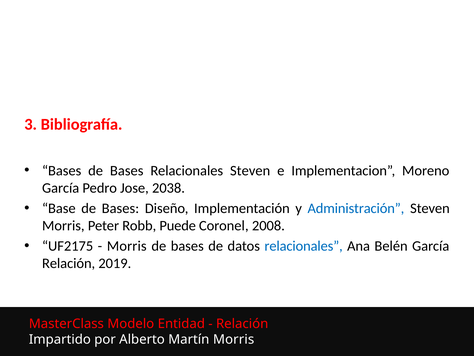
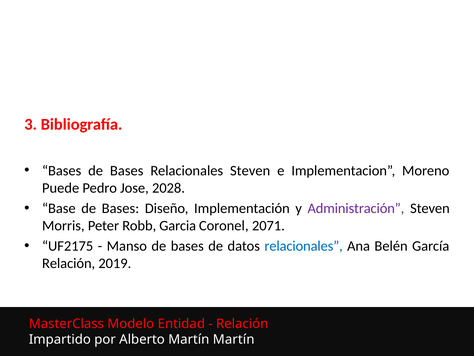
García at (61, 188): García -> Puede
2038: 2038 -> 2028
Administración colour: blue -> purple
Puede: Puede -> Garcia
2008: 2008 -> 2071
Morris at (127, 246): Morris -> Manso
Martín Morris: Morris -> Martín
